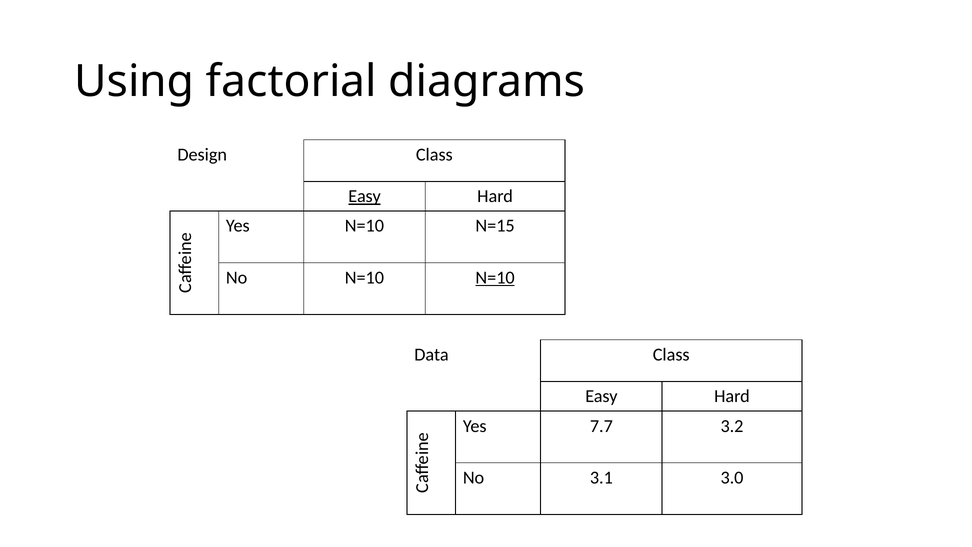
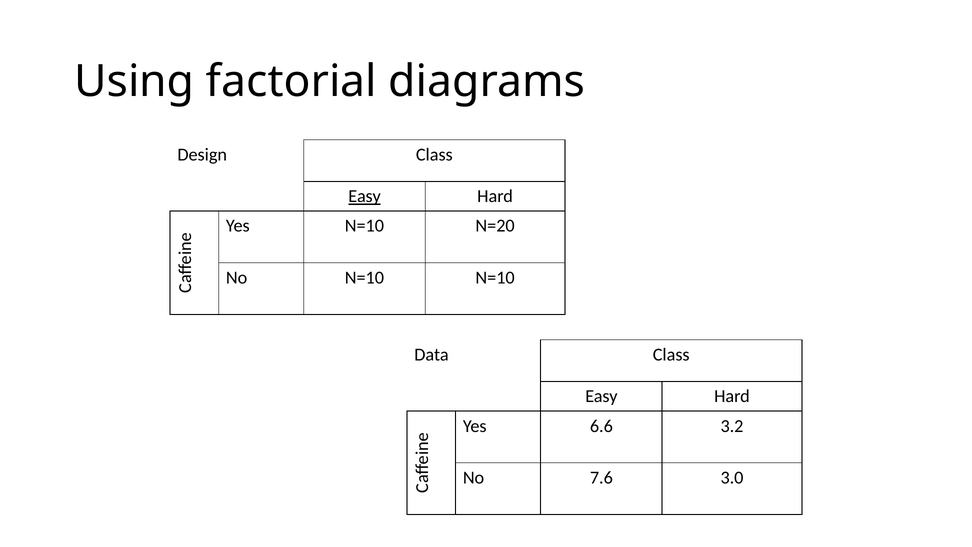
N=15: N=15 -> N=20
N=10 at (495, 278) underline: present -> none
7.7: 7.7 -> 6.6
3.1: 3.1 -> 7.6
